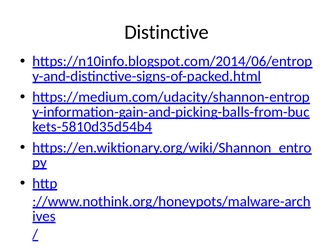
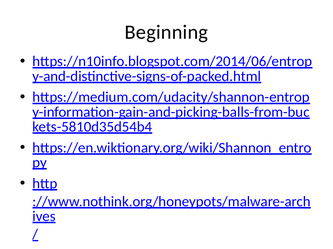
Distinctive: Distinctive -> Beginning
